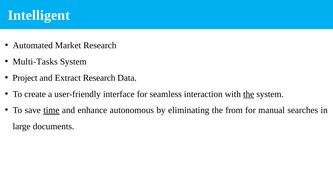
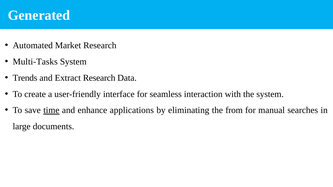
Intelligent: Intelligent -> Generated
Project: Project -> Trends
the at (249, 94) underline: present -> none
autonomous: autonomous -> applications
